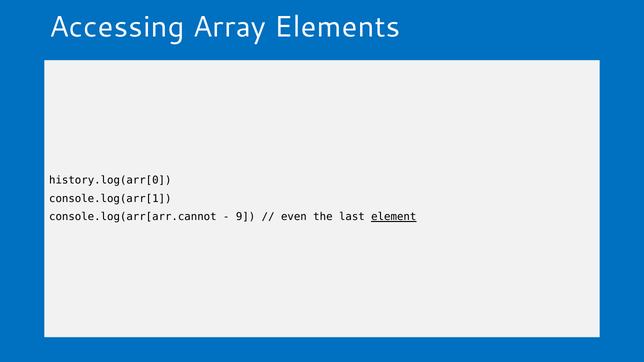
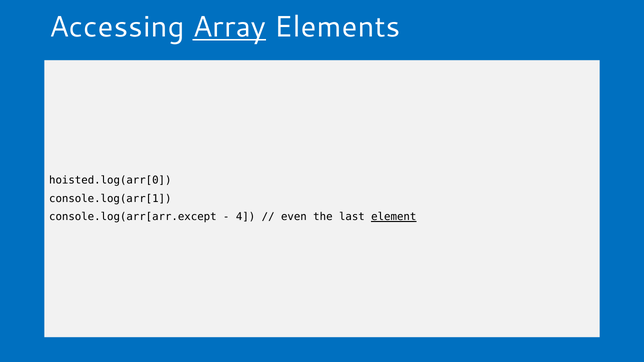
Array underline: none -> present
history.log(arr[0: history.log(arr[0 -> hoisted.log(arr[0
console.log(arr[arr.cannot: console.log(arr[arr.cannot -> console.log(arr[arr.except
9: 9 -> 4
